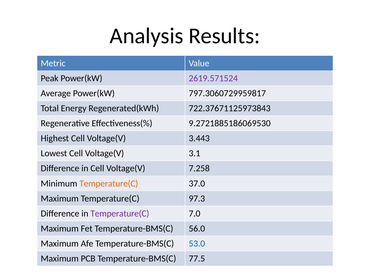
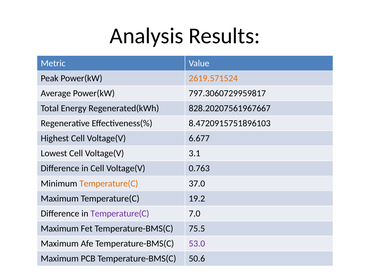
2619.571524 colour: purple -> orange
722.37671125973843: 722.37671125973843 -> 828.20207561967667
9.2721885186069530: 9.2721885186069530 -> 8.4720915751896103
3.443: 3.443 -> 6.677
7.258: 7.258 -> 0.763
97.3: 97.3 -> 19.2
56.0: 56.0 -> 75.5
53.0 colour: blue -> purple
77.5: 77.5 -> 50.6
